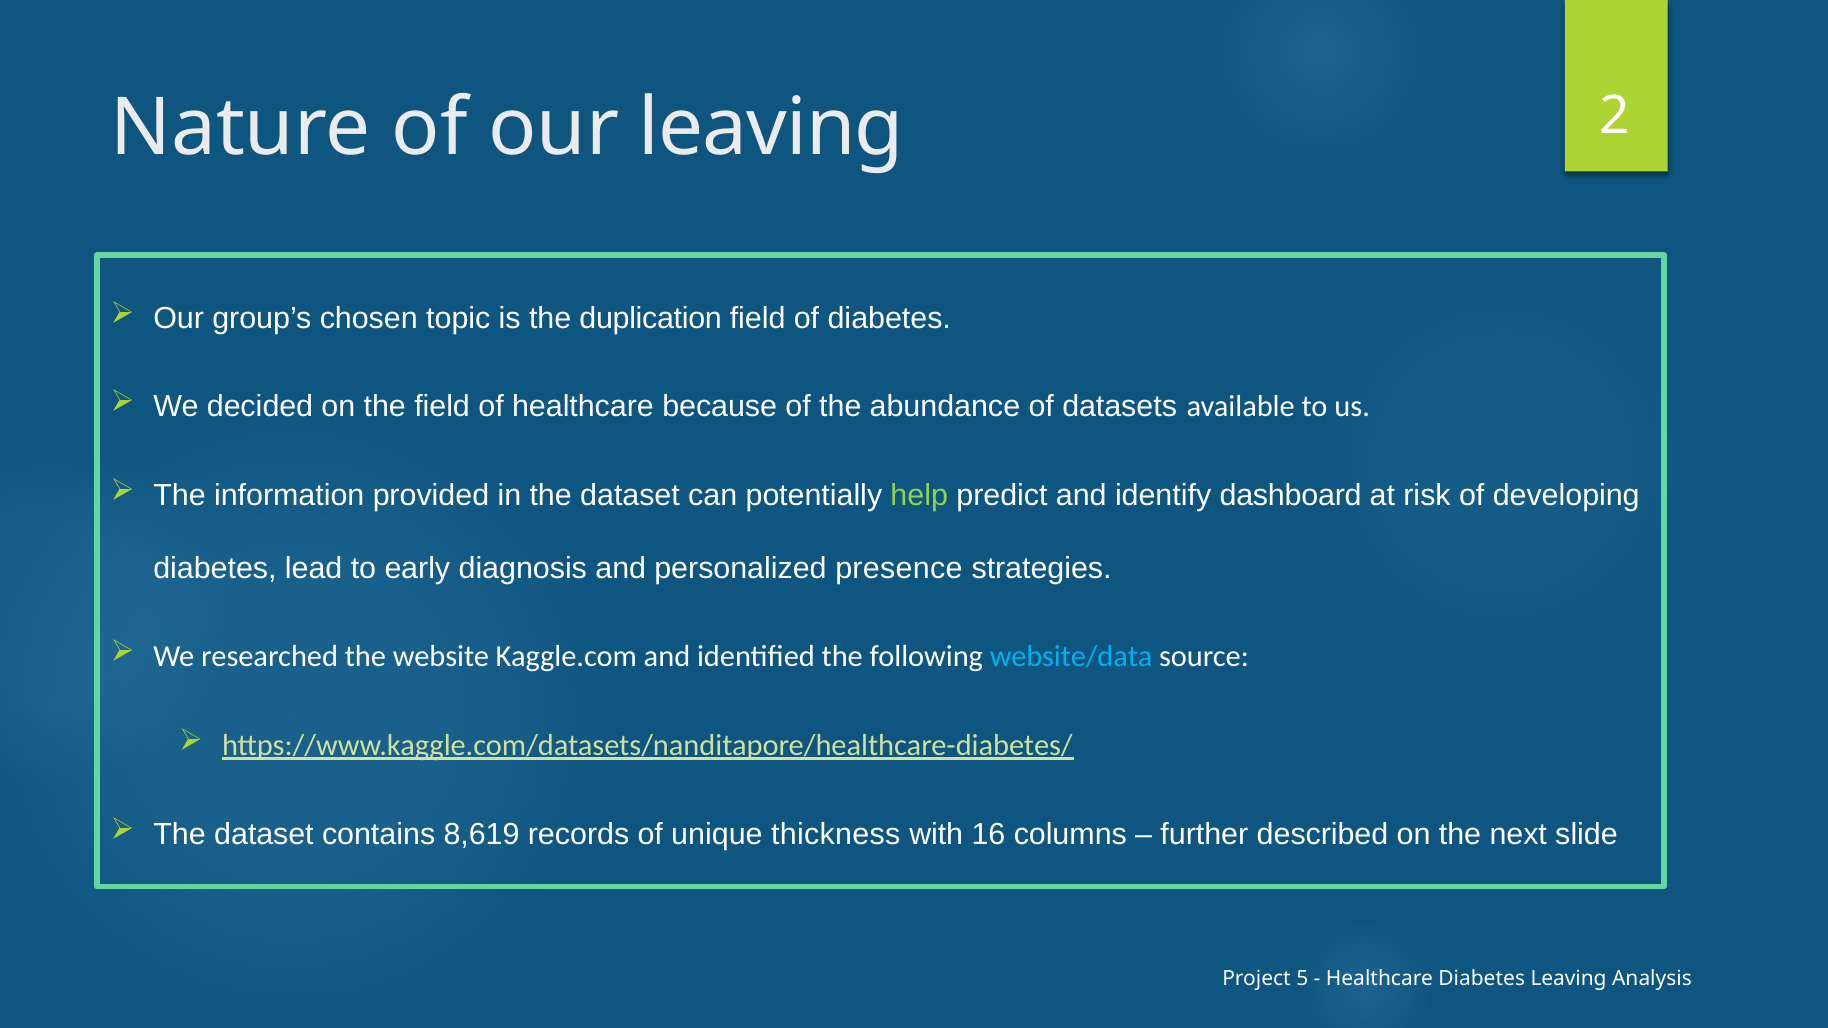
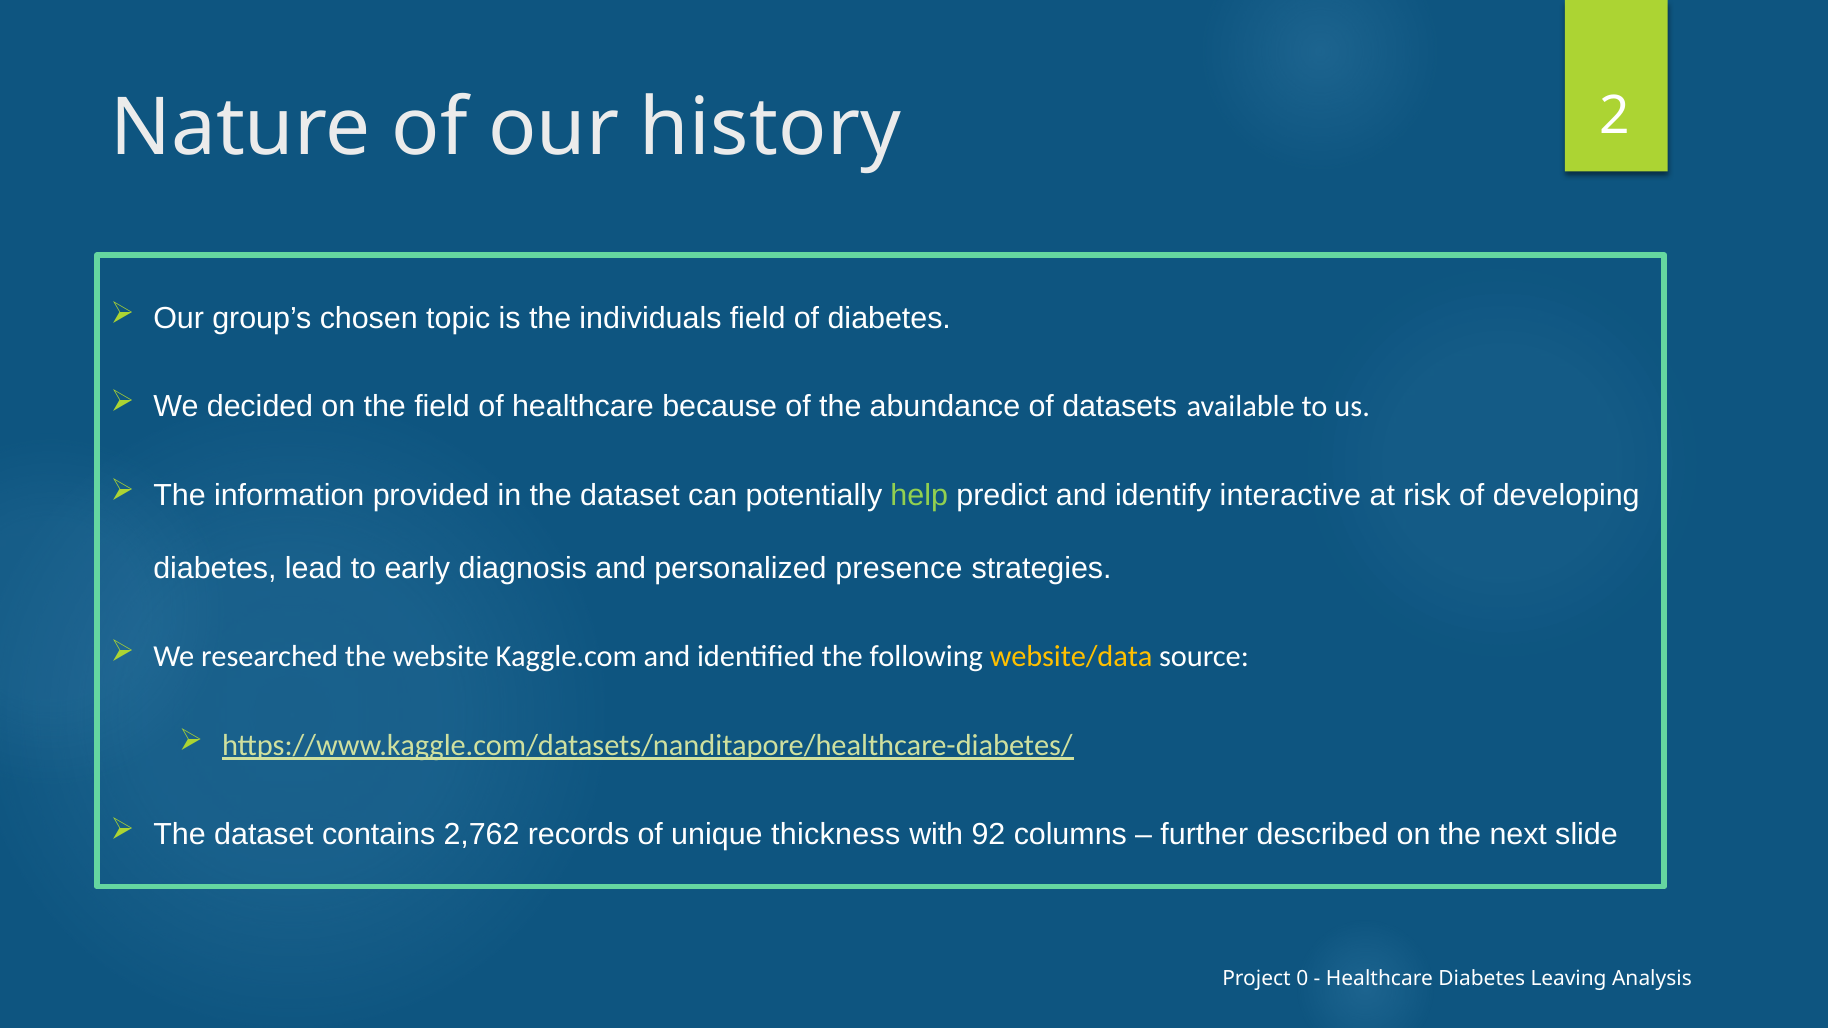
our leaving: leaving -> history
duplication: duplication -> individuals
dashboard: dashboard -> interactive
website/data colour: light blue -> yellow
8,619: 8,619 -> 2,762
16: 16 -> 92
5: 5 -> 0
